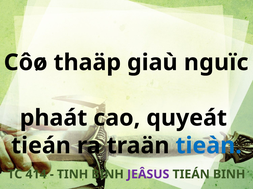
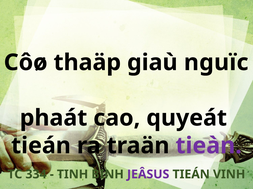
tieàn colour: blue -> purple
414: 414 -> 334
TIEÁN BINH: BINH -> VINH
